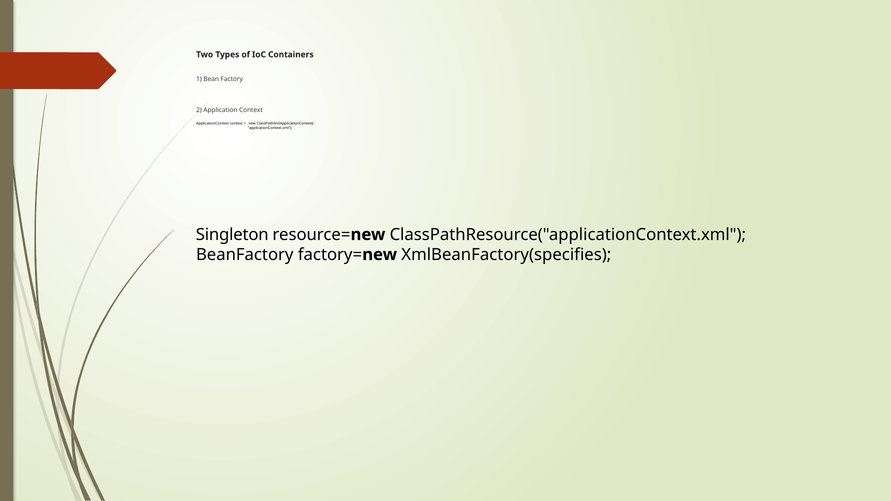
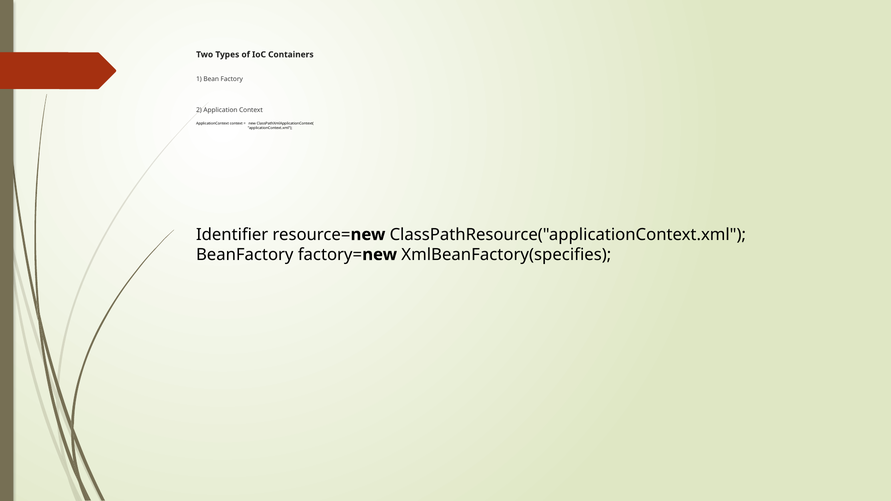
Singleton: Singleton -> Identifier
